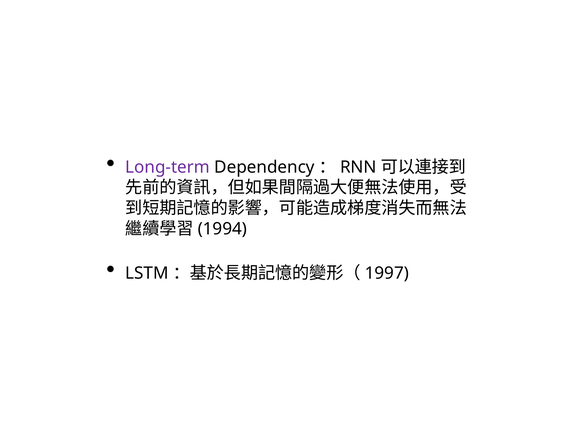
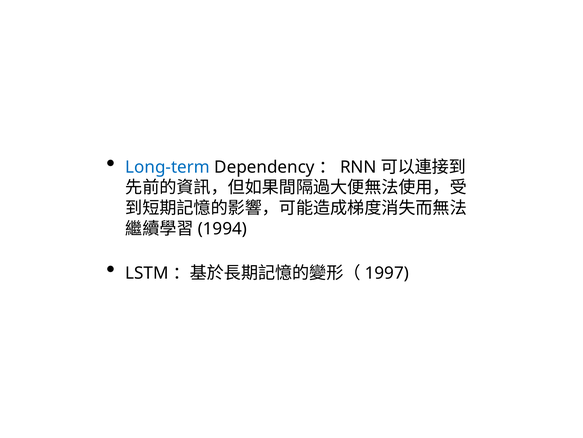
Long-term colour: purple -> blue
